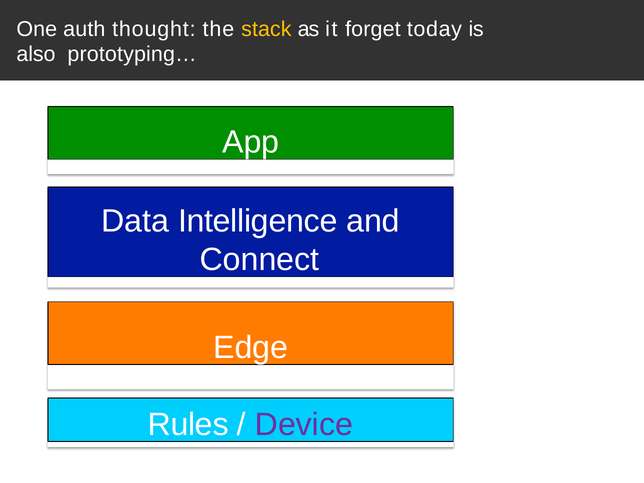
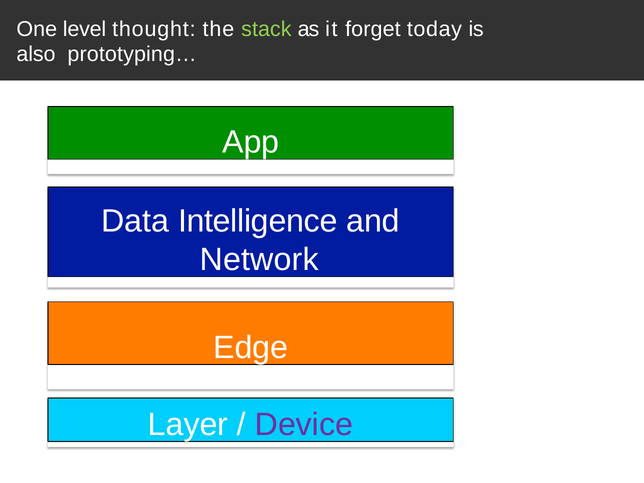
auth: auth -> level
stack colour: yellow -> light green
Connect: Connect -> Network
Rules: Rules -> Layer
